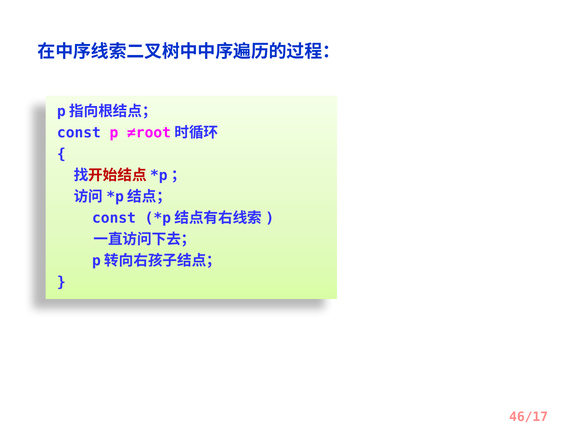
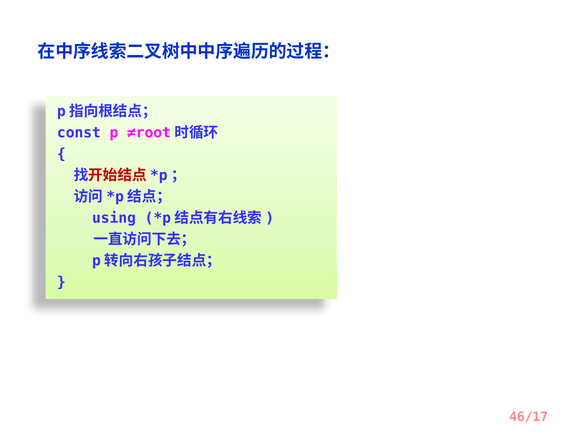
const at (114, 218): const -> using
